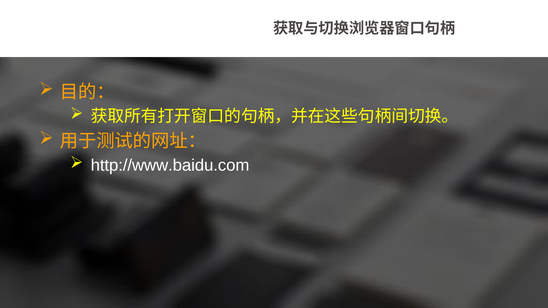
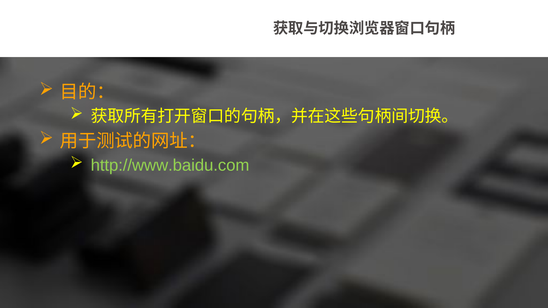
http://www.baidu.com colour: white -> light green
